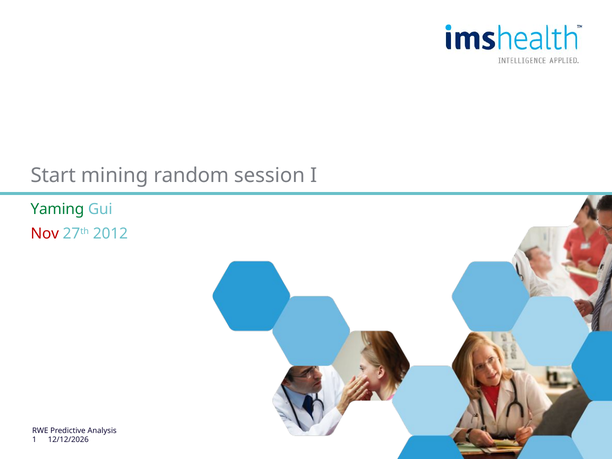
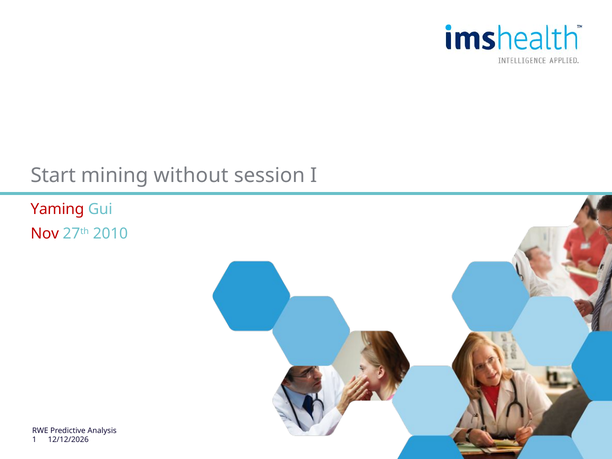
random: random -> without
Yaming colour: green -> red
2012: 2012 -> 2010
